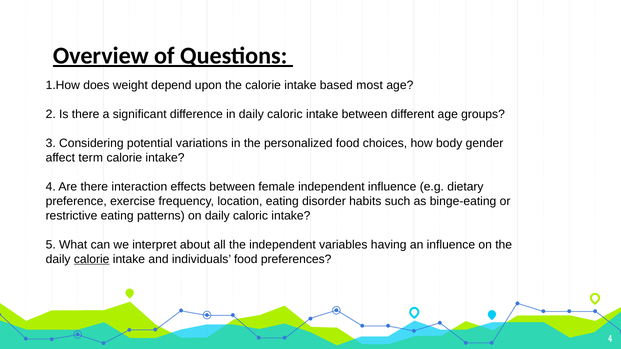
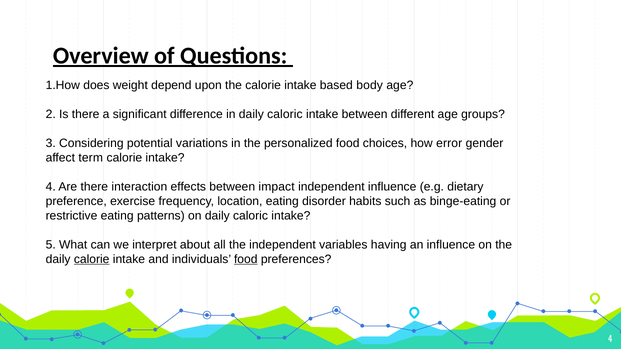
most: most -> body
body: body -> error
female: female -> impact
food at (246, 259) underline: none -> present
